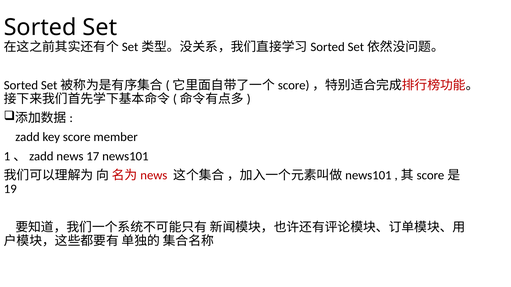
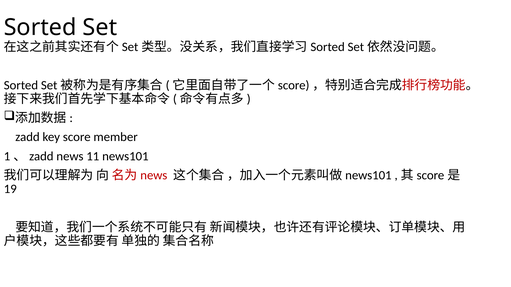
17: 17 -> 11
